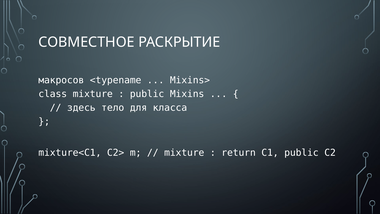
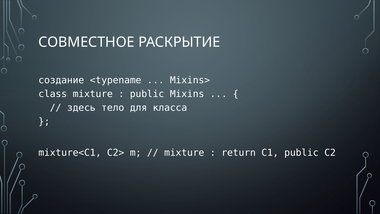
макросов: макросов -> создание
